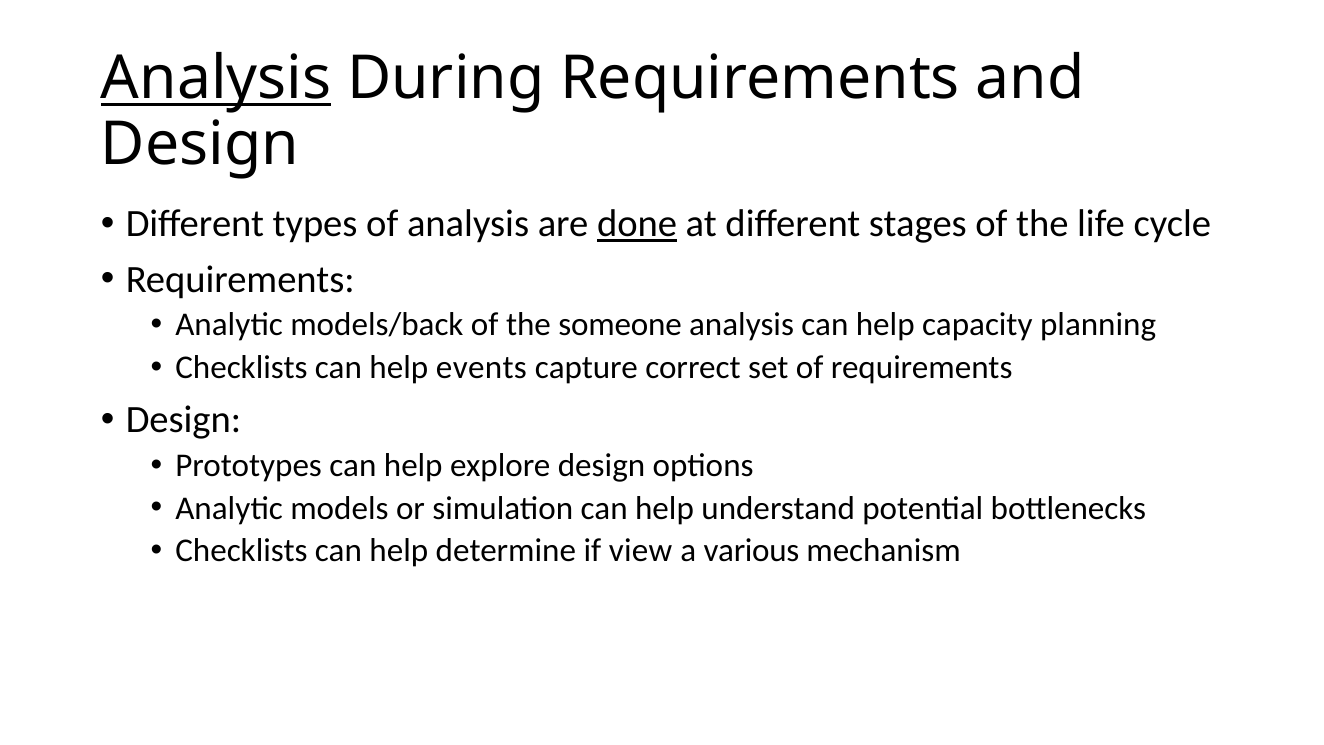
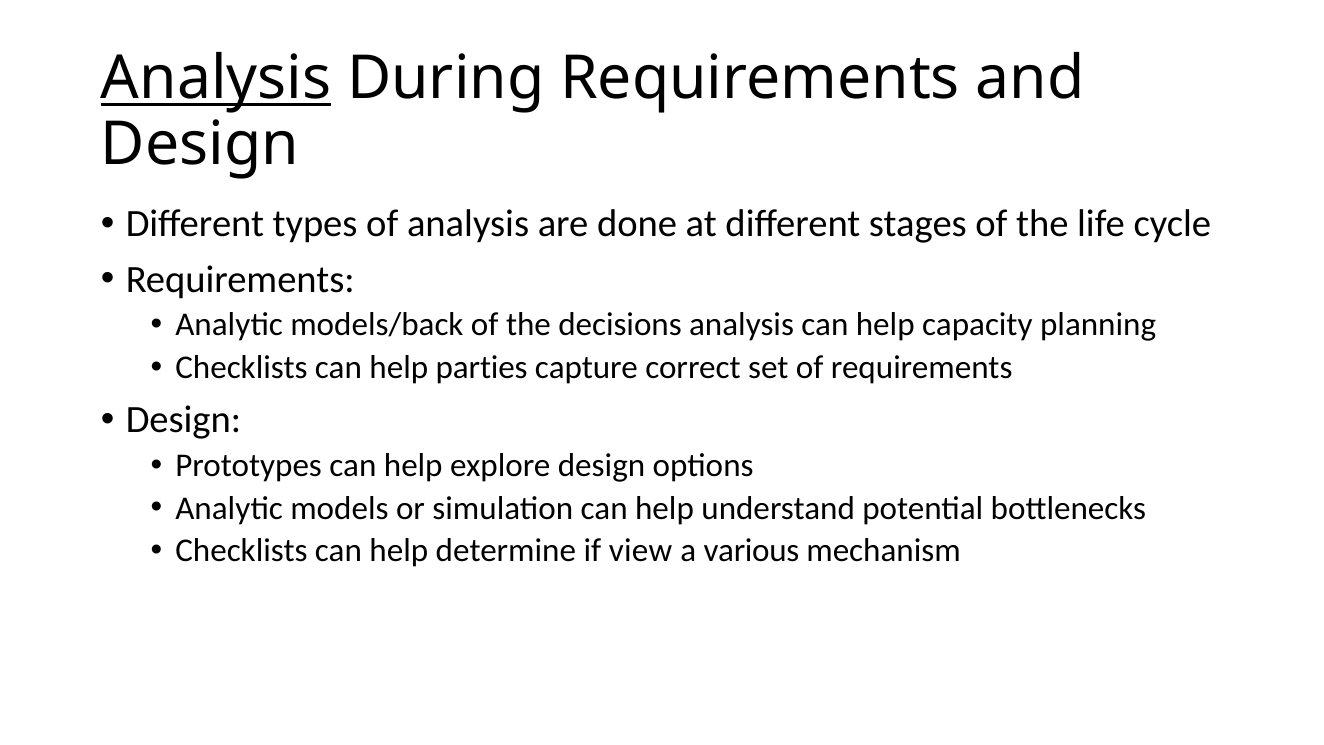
done underline: present -> none
someone: someone -> decisions
events: events -> parties
